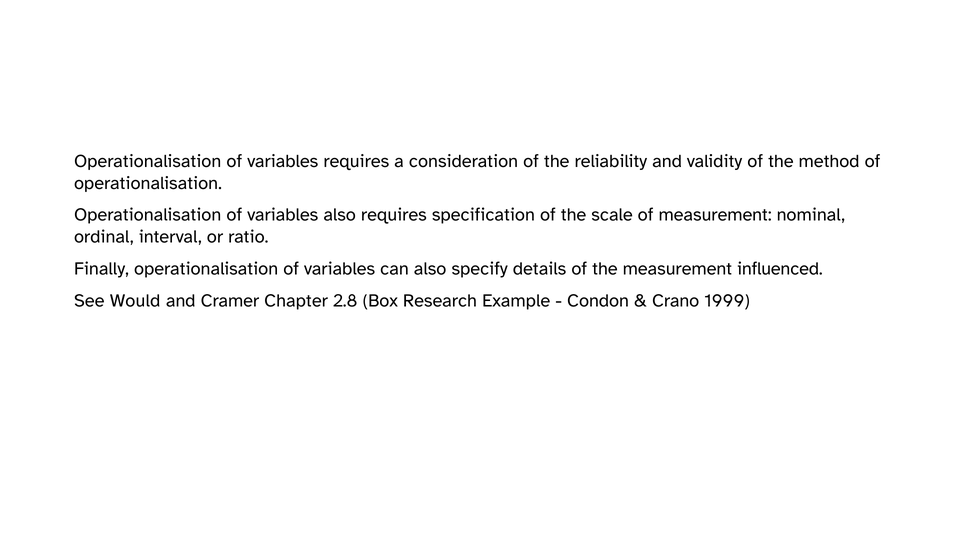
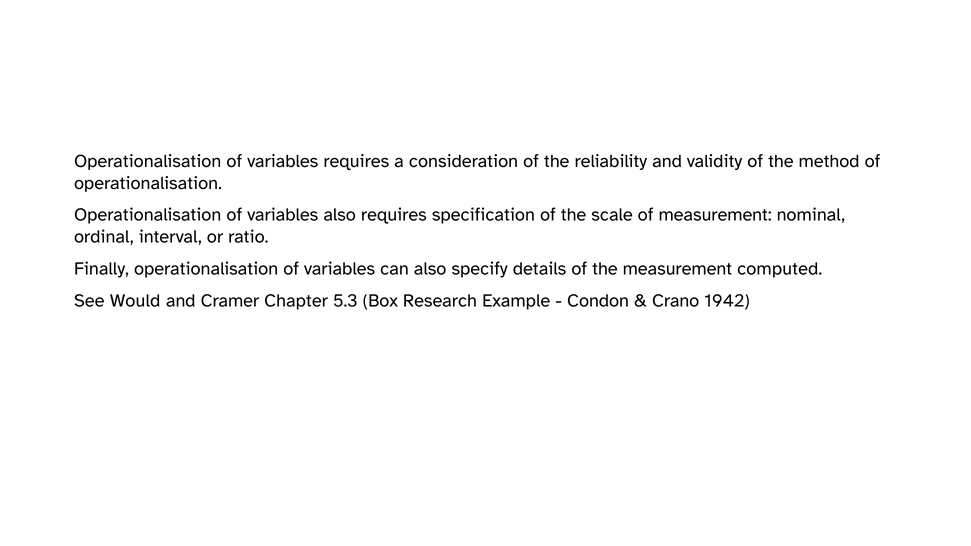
influenced: influenced -> computed
2.8: 2.8 -> 5.3
1999: 1999 -> 1942
